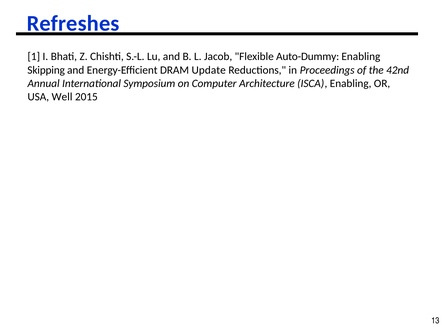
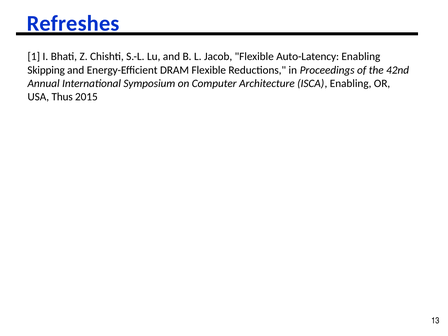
Auto-Dummy: Auto-Dummy -> Auto-Latency
DRAM Update: Update -> Flexible
Well: Well -> Thus
